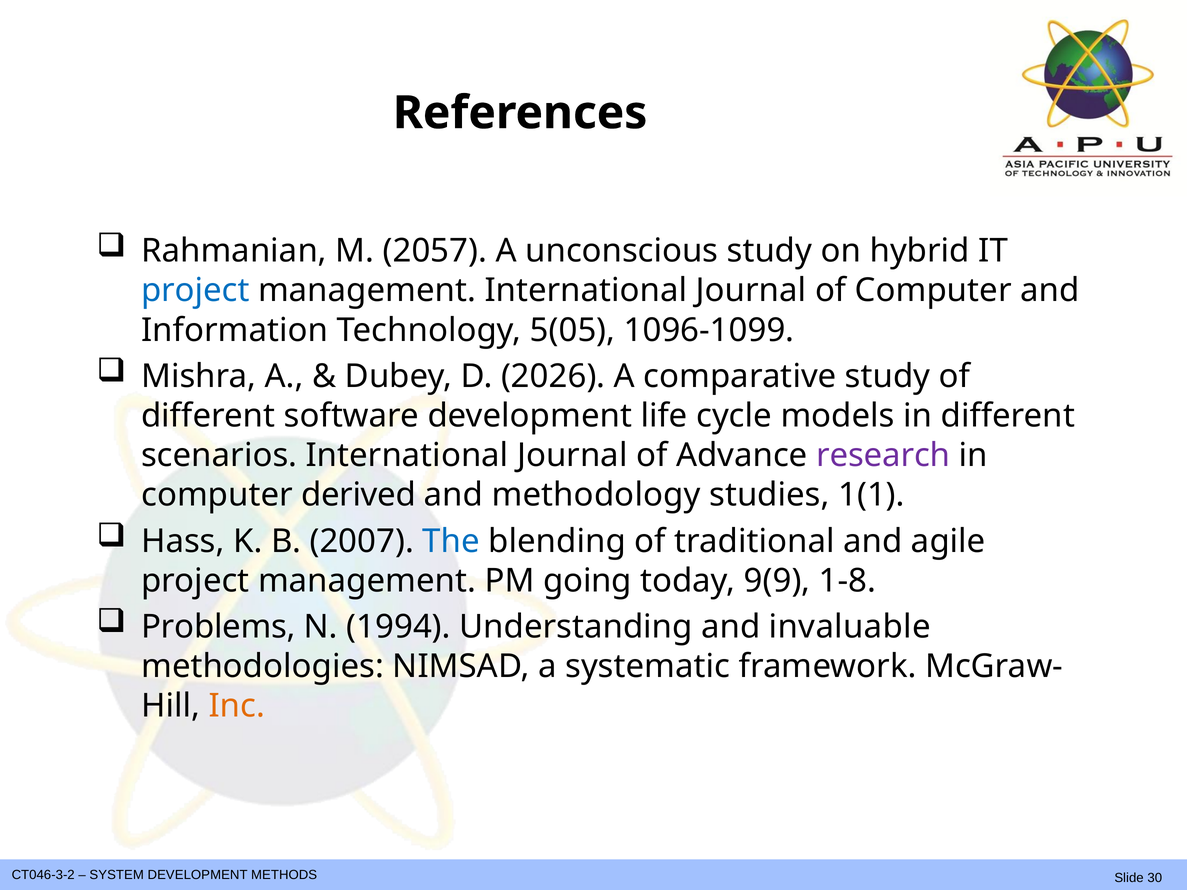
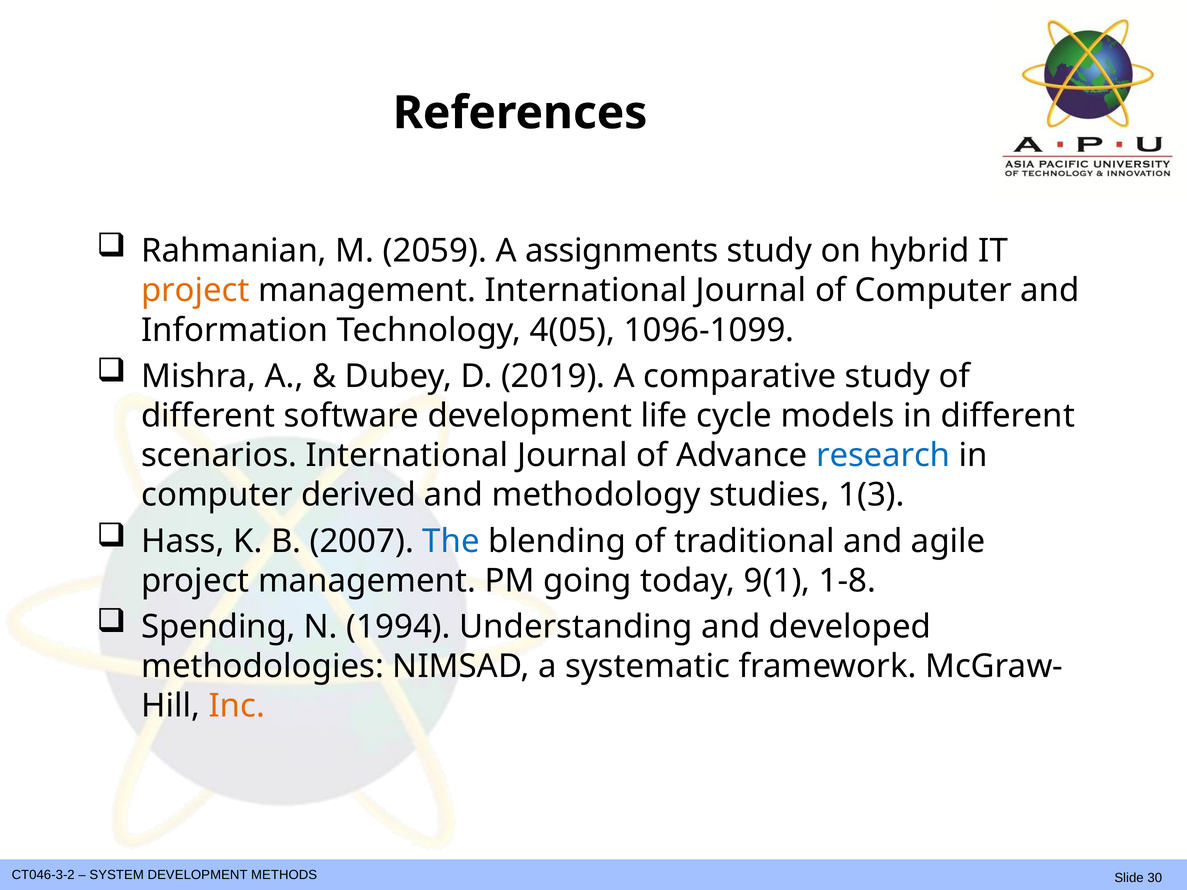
2057: 2057 -> 2059
unconscious: unconscious -> assignments
project at (195, 291) colour: blue -> orange
5(05: 5(05 -> 4(05
2026: 2026 -> 2019
research colour: purple -> blue
1(1: 1(1 -> 1(3
9(9: 9(9 -> 9(1
Problems: Problems -> Spending
invaluable: invaluable -> developed
